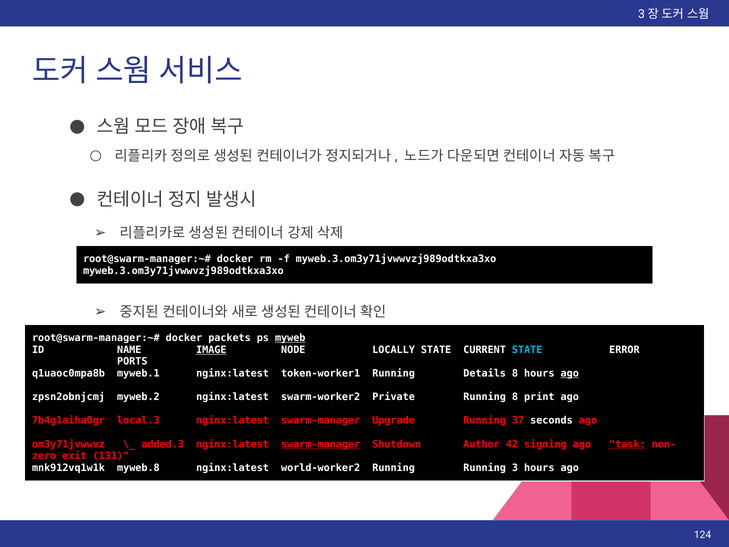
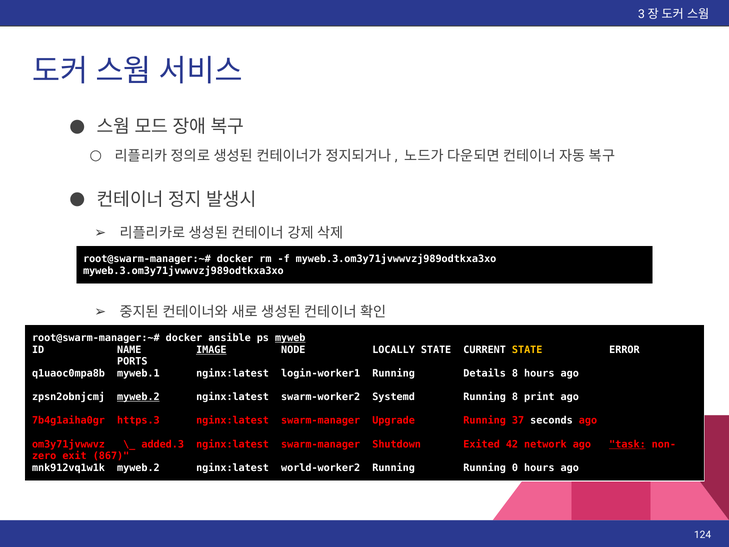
packets: packets -> ansible
STATE at (527, 350) colour: light blue -> yellow
token-worker1: token-worker1 -> login-worker1
ago at (570, 373) underline: present -> none
myweb.2 at (138, 397) underline: none -> present
Private: Private -> Systemd
local.3: local.3 -> https.3
swarm-manager at (321, 444) underline: present -> none
Author: Author -> Exited
signing: signing -> network
131: 131 -> 867
mnk912vq1w1k myweb.8: myweb.8 -> myweb.2
Running 3: 3 -> 0
